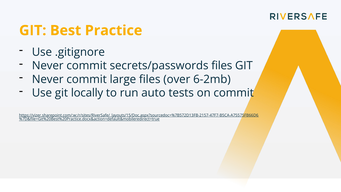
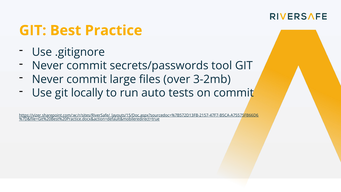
secrets/passwords files: files -> tool
6-2mb: 6-2mb -> 3-2mb
